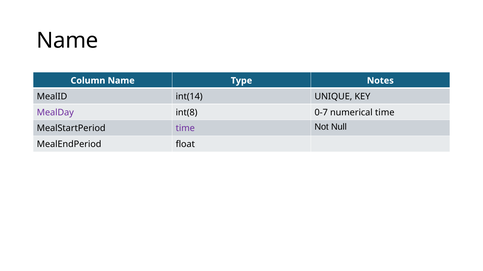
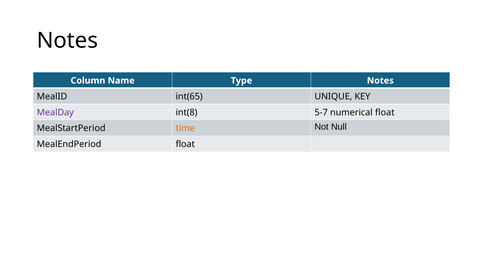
Name at (67, 41): Name -> Notes
int(14: int(14 -> int(65
0-7: 0-7 -> 5-7
numerical time: time -> float
time at (185, 129) colour: purple -> orange
